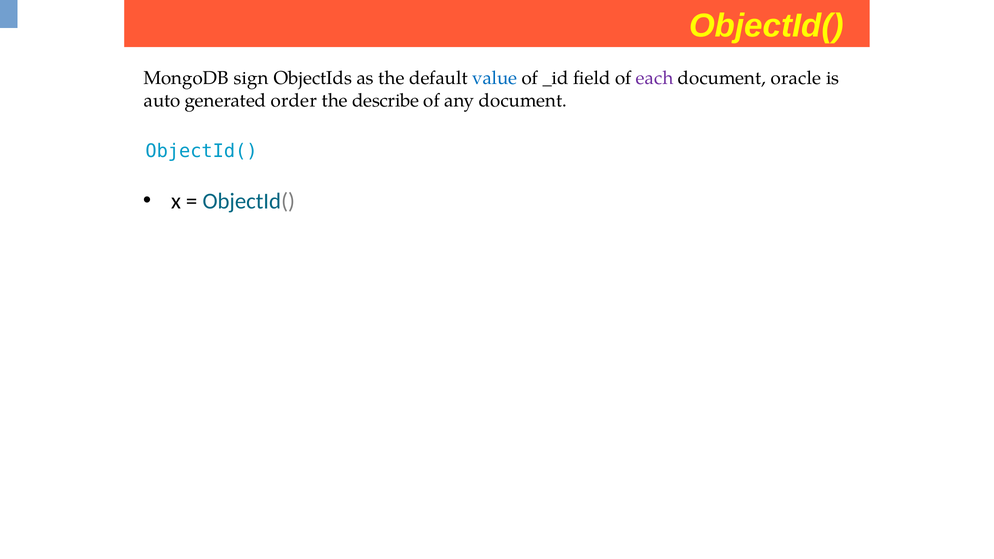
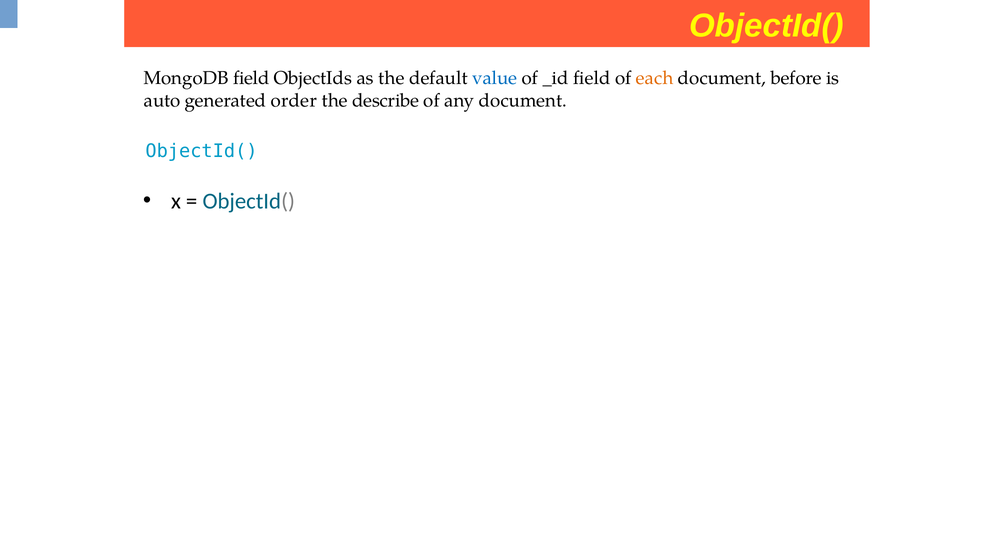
MongoDB sign: sign -> field
each colour: purple -> orange
oracle: oracle -> before
